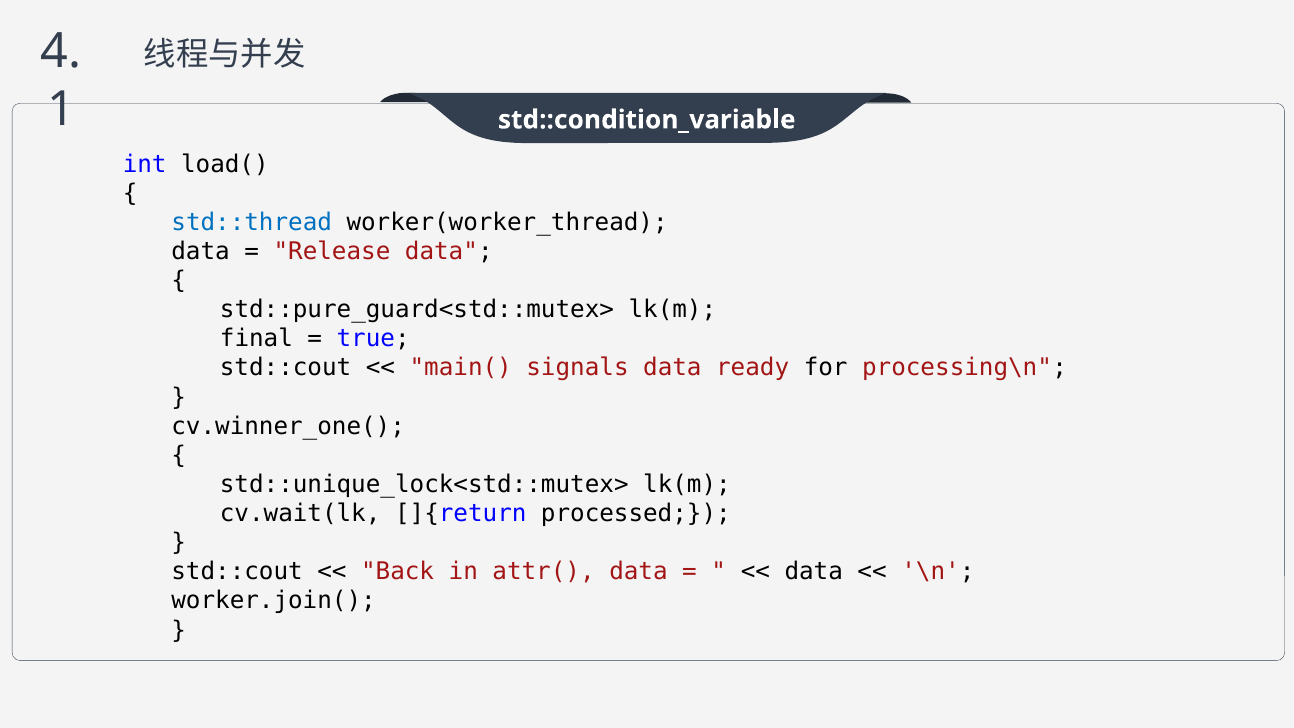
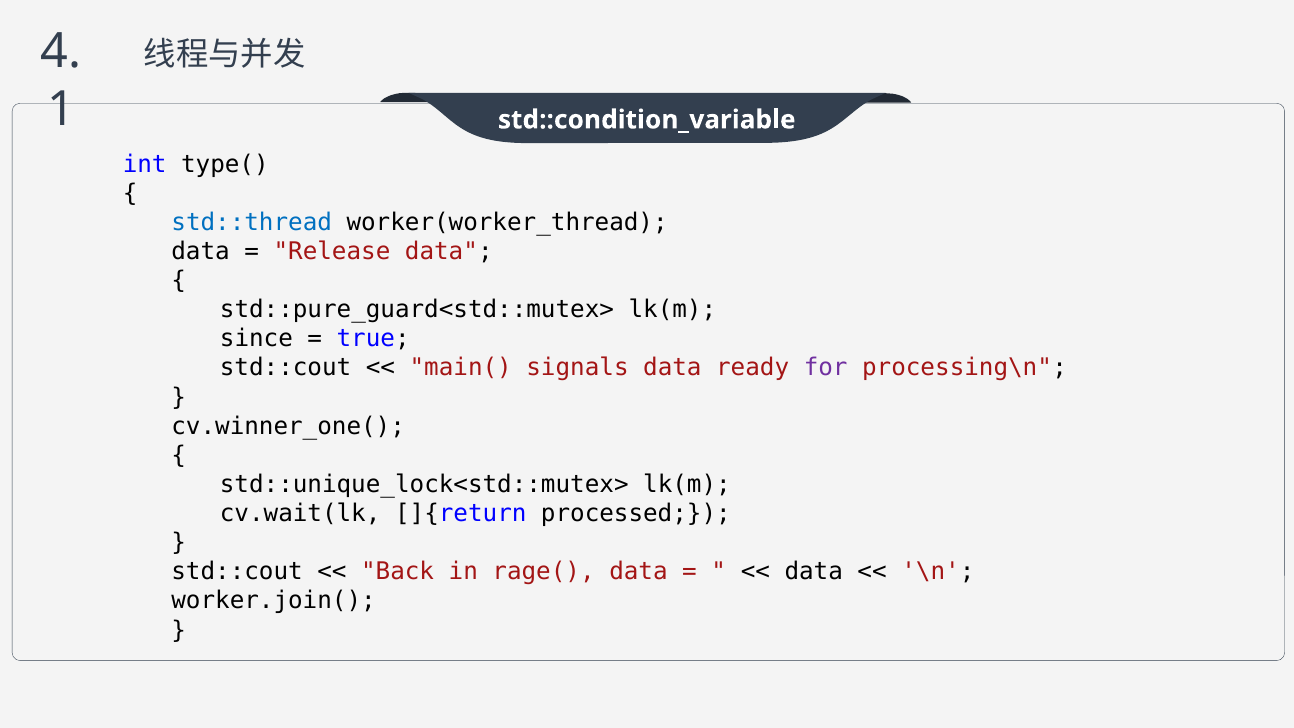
load(: load( -> type(
final: final -> since
for colour: black -> purple
attr(: attr( -> rage(
